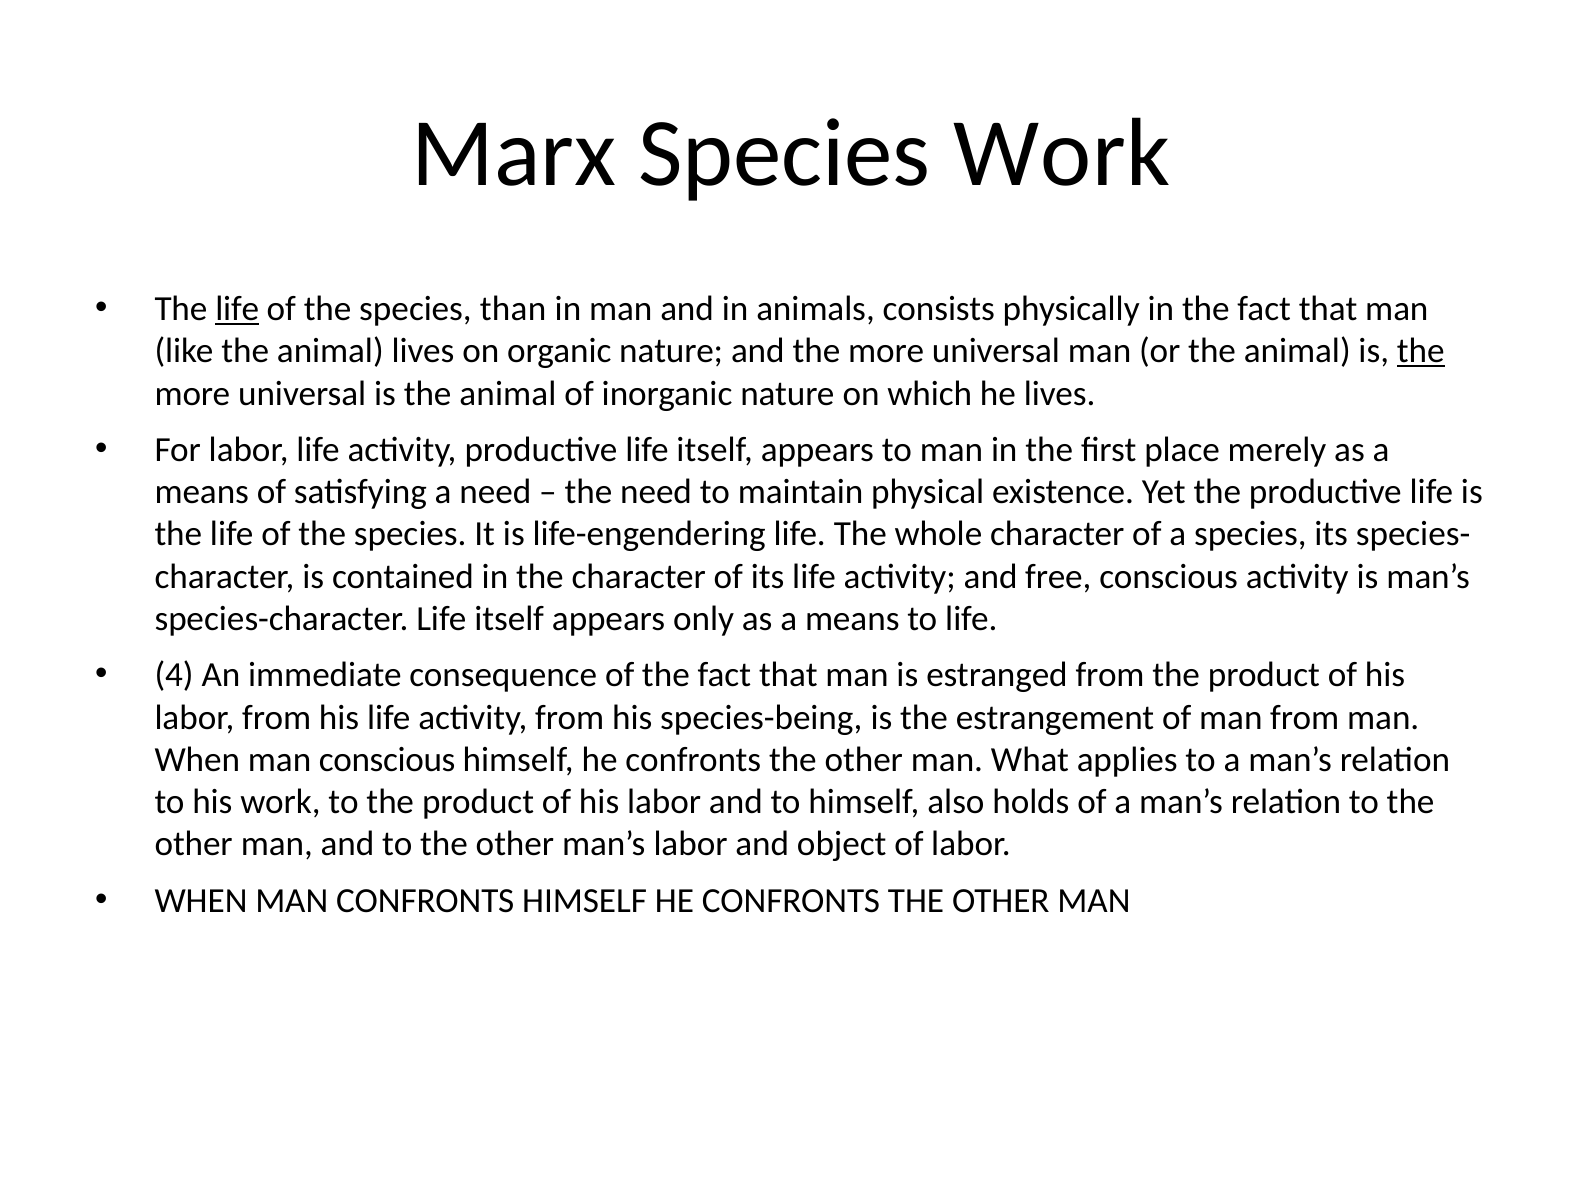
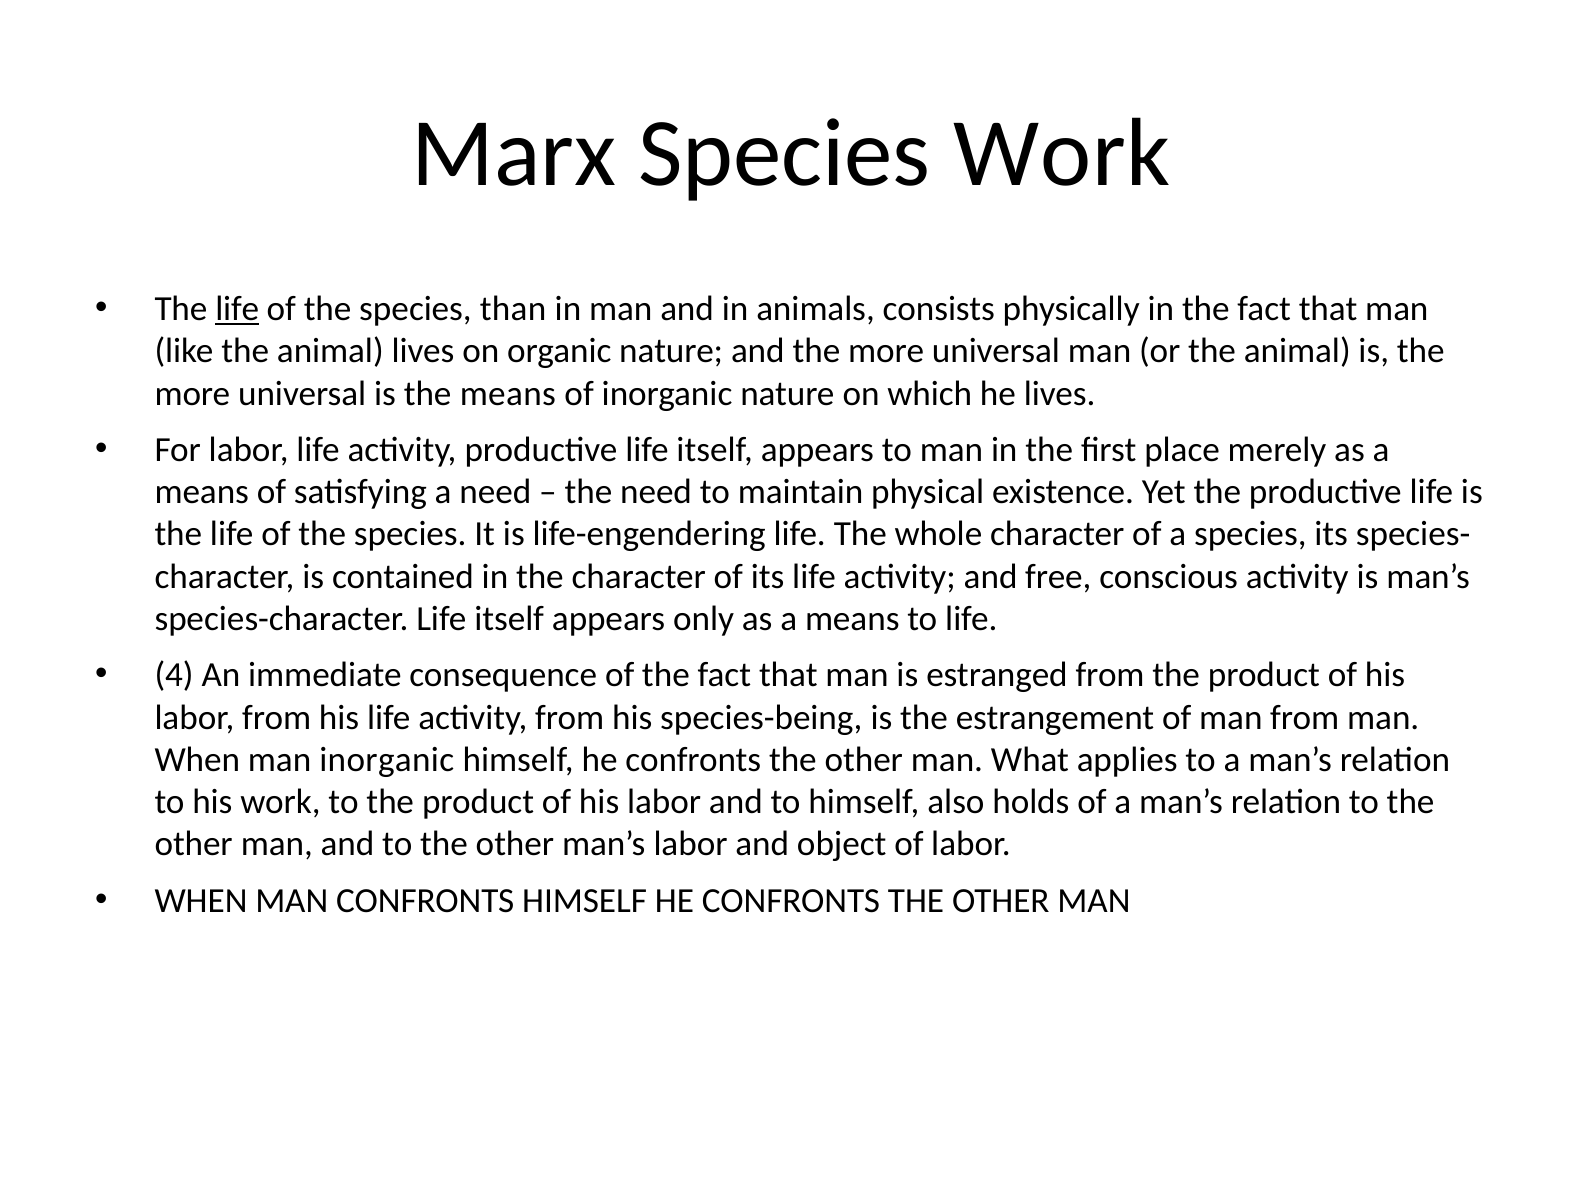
the at (1421, 351) underline: present -> none
is the animal: animal -> means
man conscious: conscious -> inorganic
